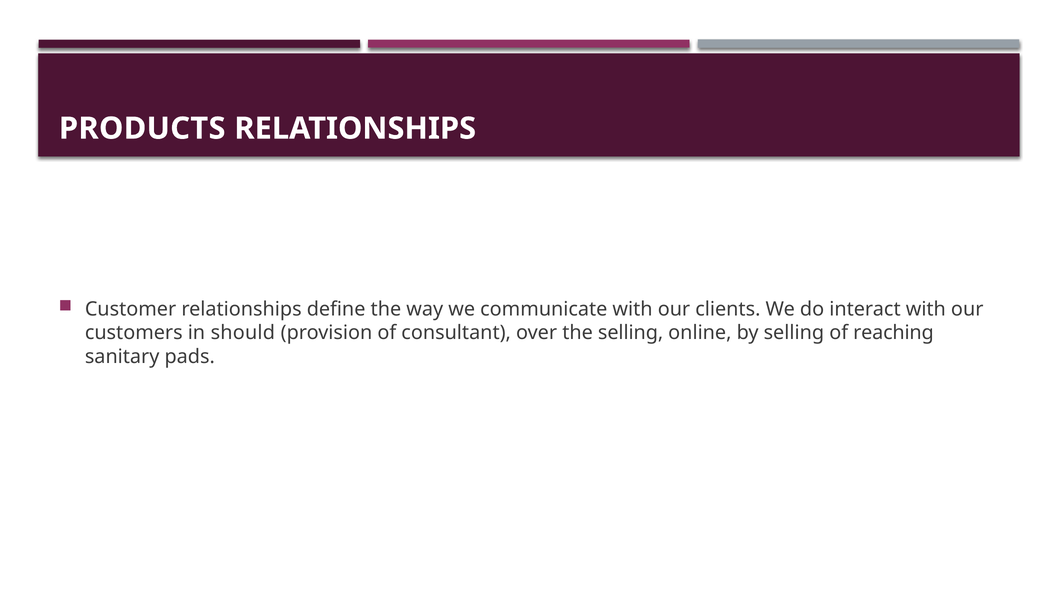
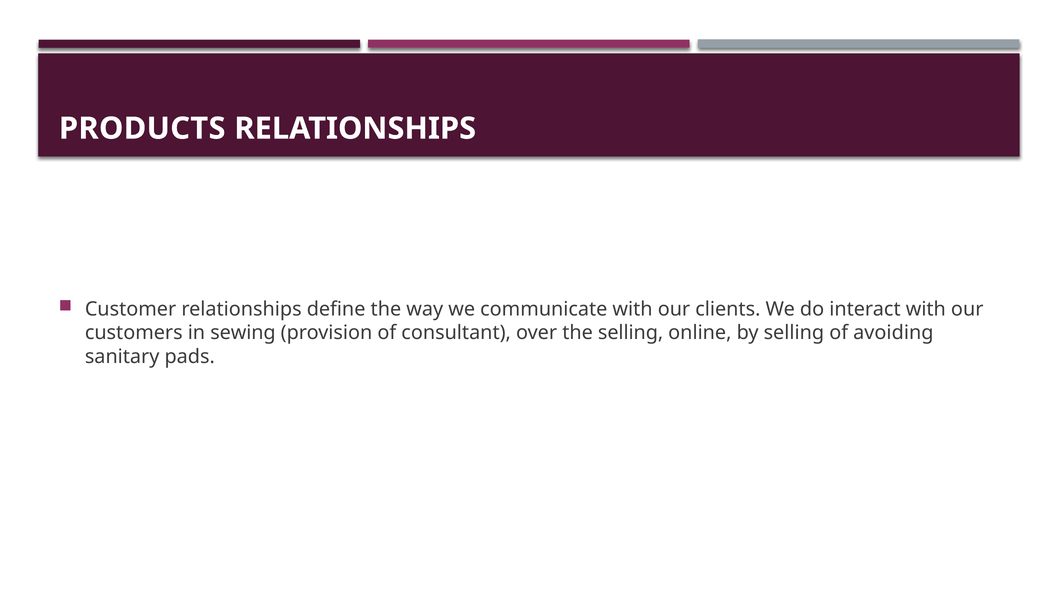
should: should -> sewing
reaching: reaching -> avoiding
